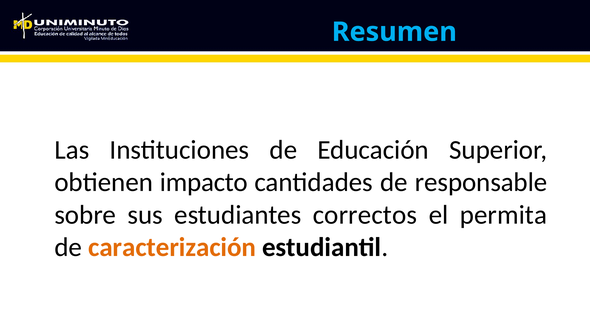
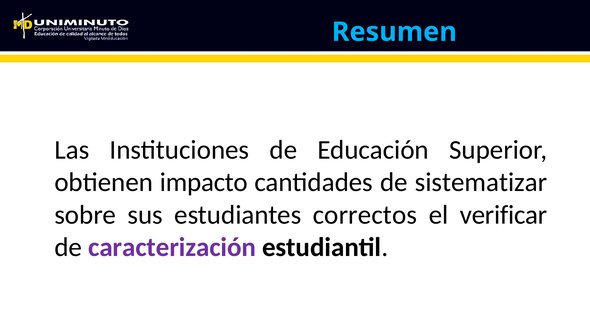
responsable: responsable -> sistematizar
permita: permita -> verificar
caracterización colour: orange -> purple
